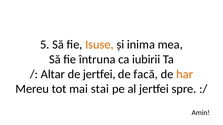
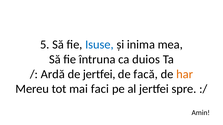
Isuse colour: orange -> blue
iubirii: iubirii -> duios
Altar: Altar -> Ardă
stai: stai -> faci
